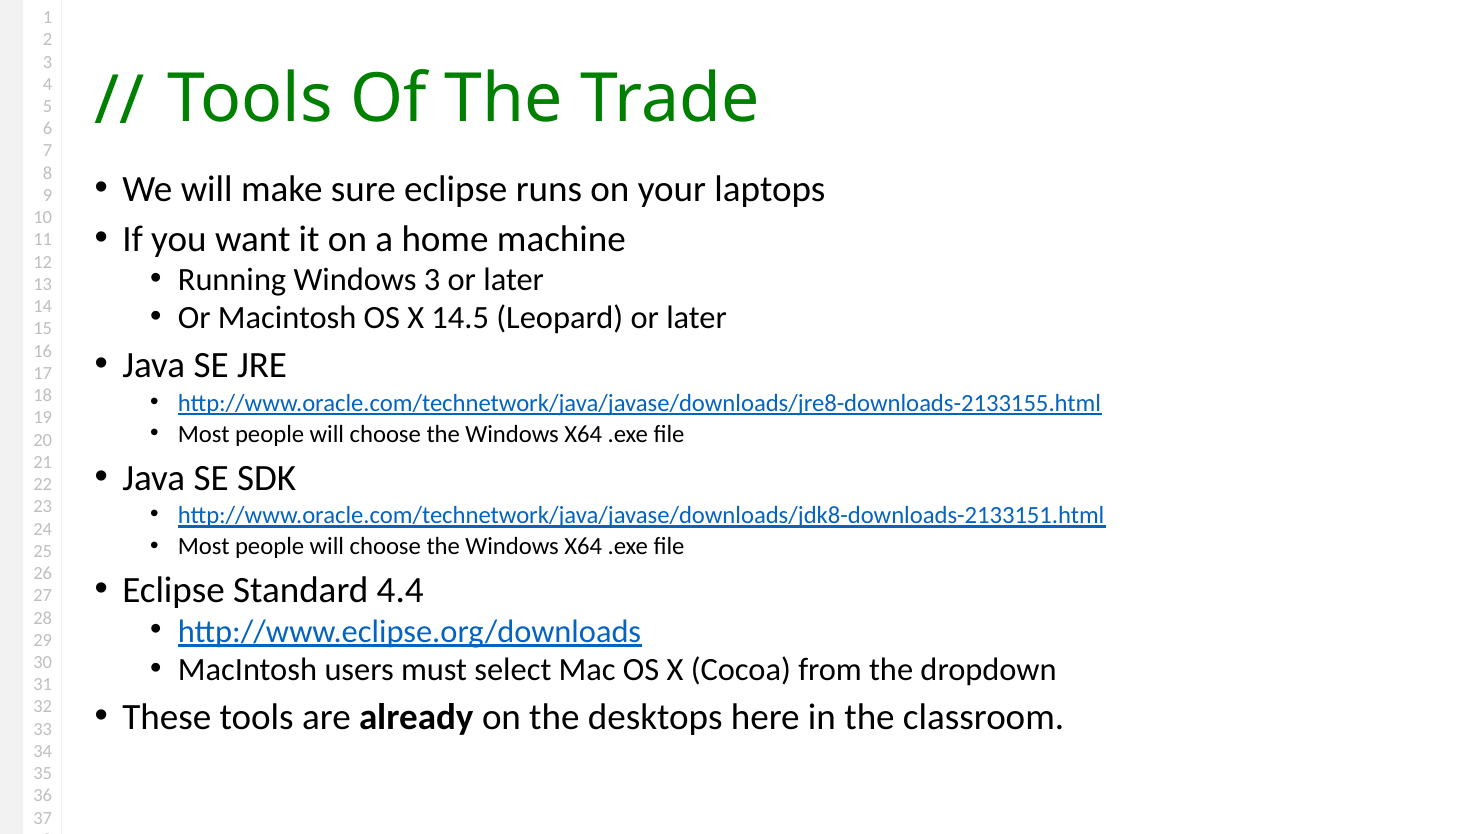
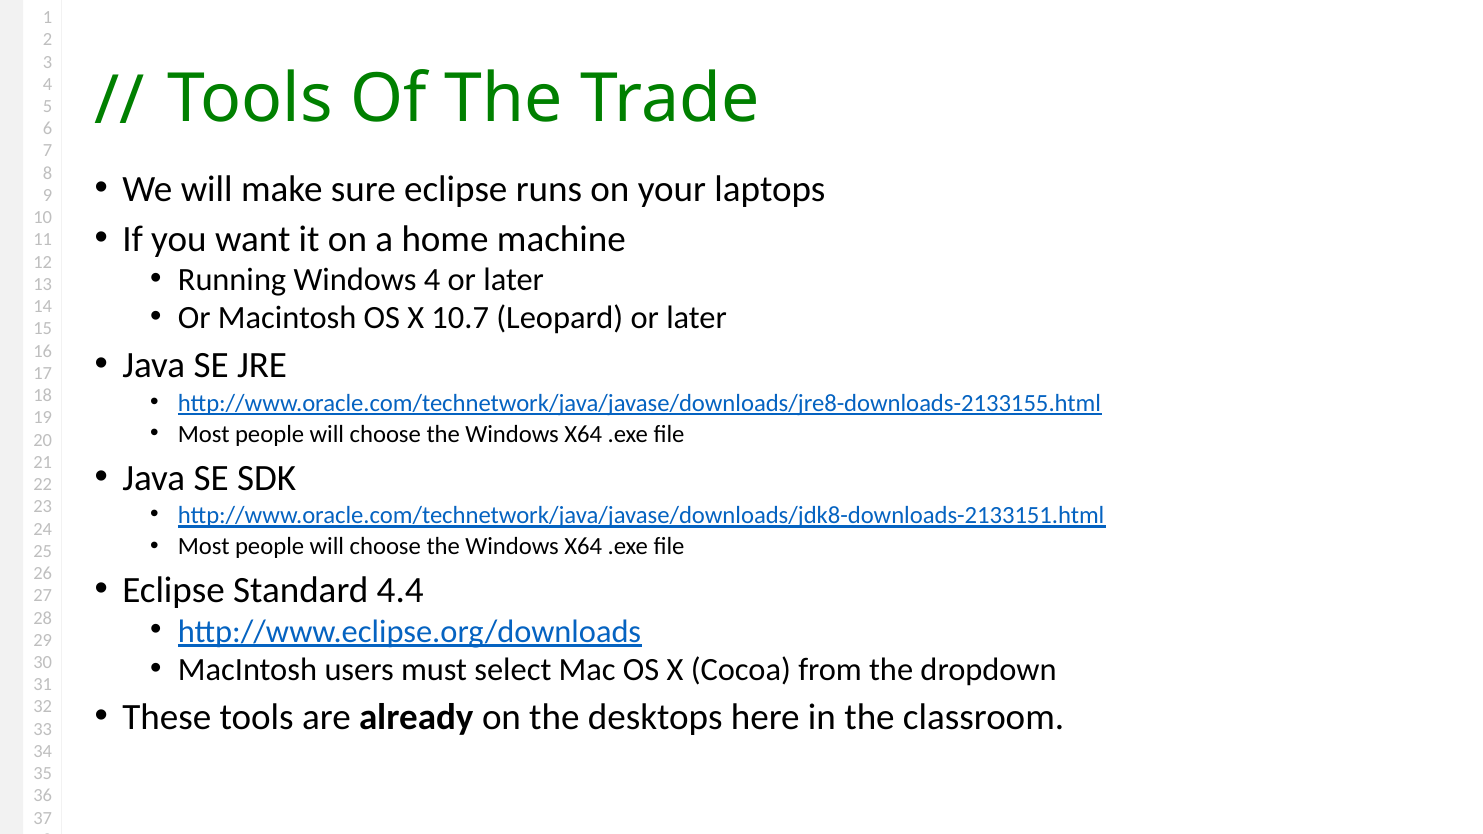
Windows 3: 3 -> 4
14.5: 14.5 -> 10.7
